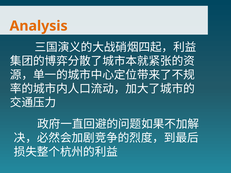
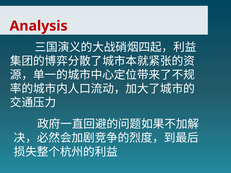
Analysis colour: orange -> red
